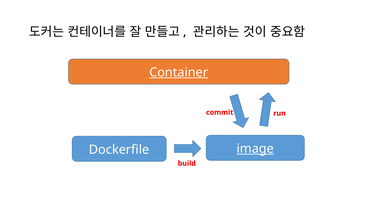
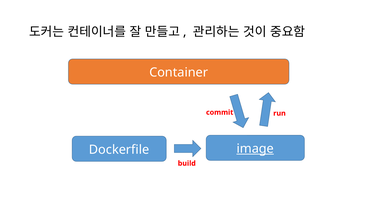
Container underline: present -> none
